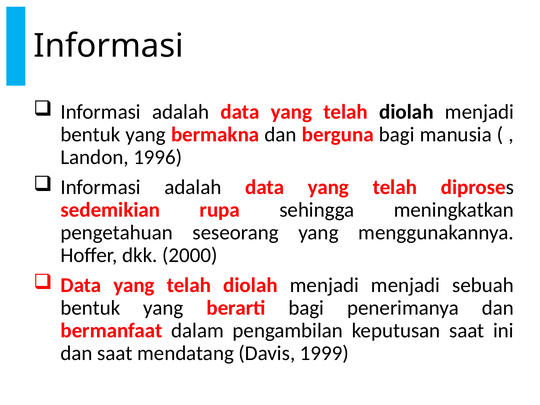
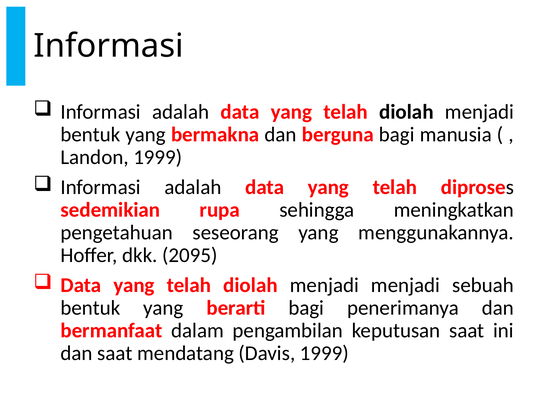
Landon 1996: 1996 -> 1999
2000: 2000 -> 2095
